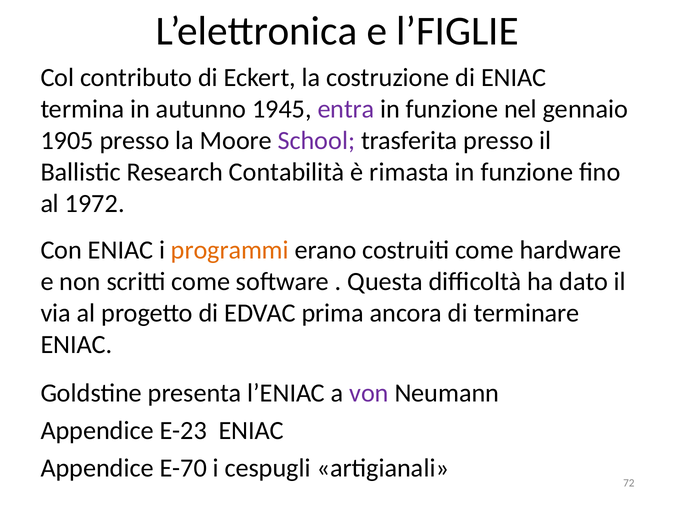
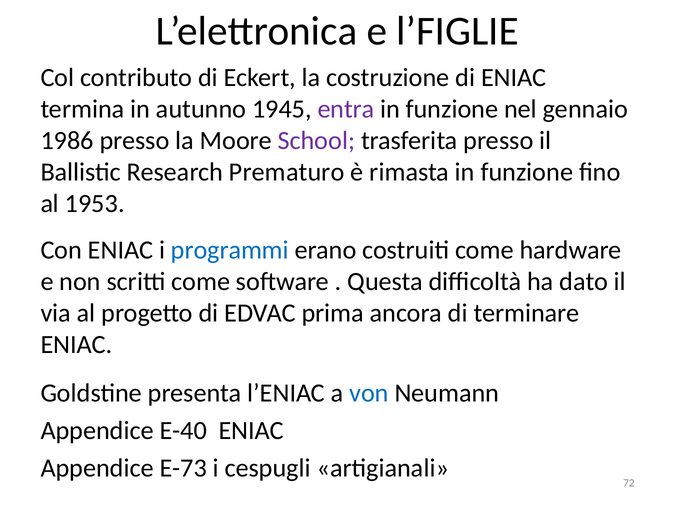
1905: 1905 -> 1986
Contabilità: Contabilità -> Prematuro
1972: 1972 -> 1953
programmi colour: orange -> blue
von colour: purple -> blue
E-23: E-23 -> E-40
E-70: E-70 -> E-73
